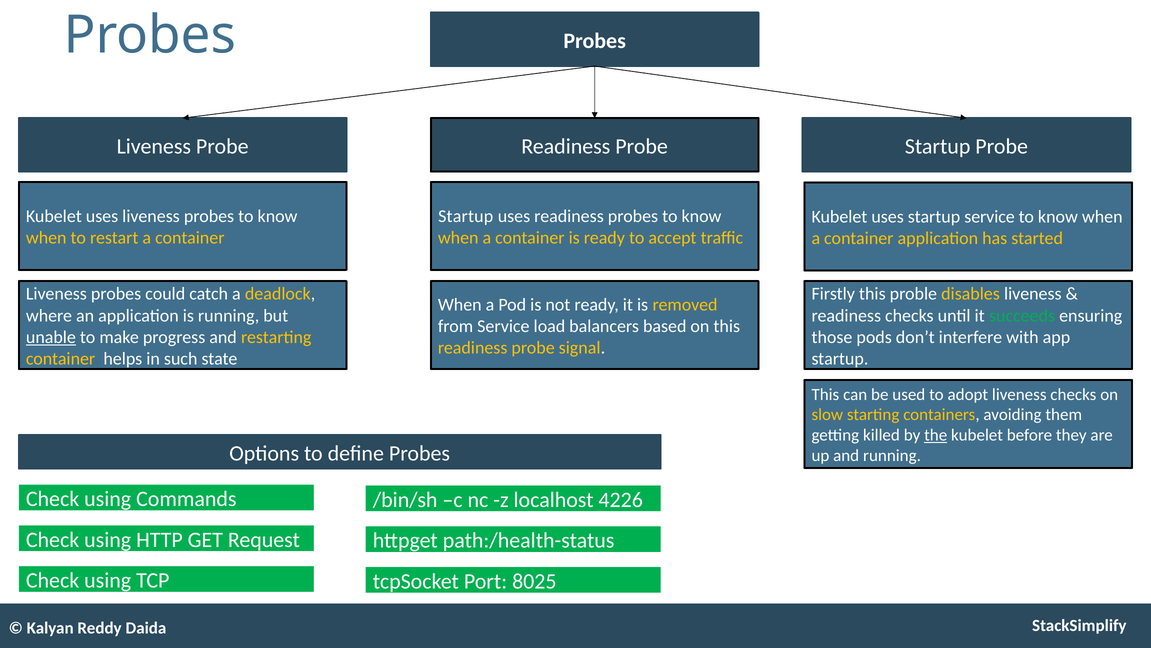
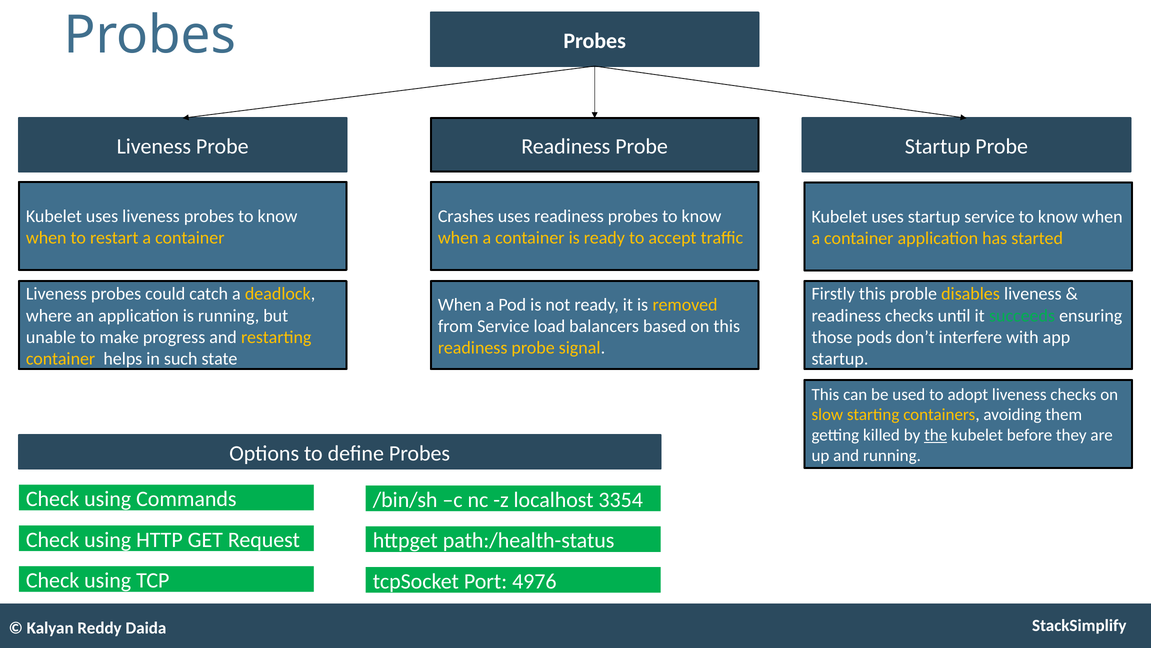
Startup at (466, 216): Startup -> Crashes
unable underline: present -> none
4226: 4226 -> 3354
8025: 8025 -> 4976
